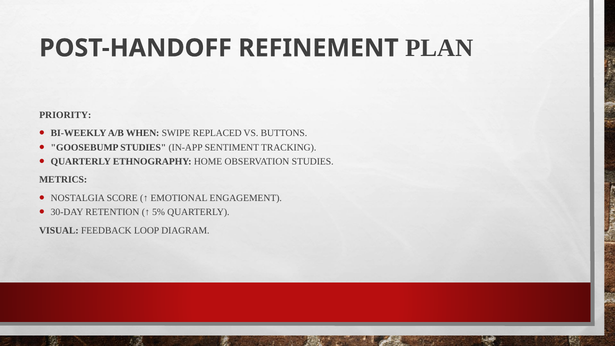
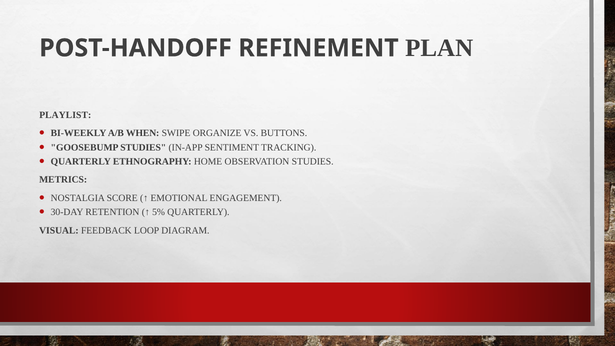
PRIORITY: PRIORITY -> PLAYLIST
REPLACED: REPLACED -> ORGANIZE
